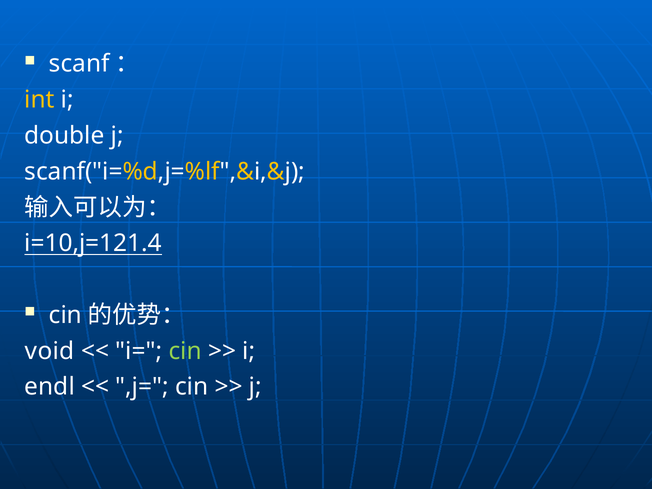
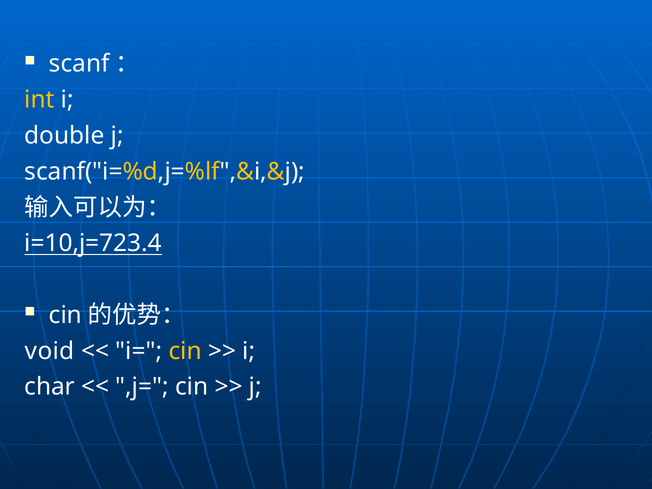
i=10,j=121.4: i=10,j=121.4 -> i=10,j=723.4
cin at (185, 351) colour: light green -> yellow
endl: endl -> char
